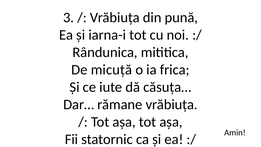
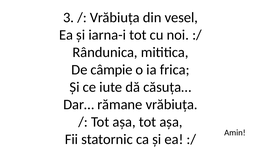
pună: pună -> vesel
micuță: micuță -> câmpie
